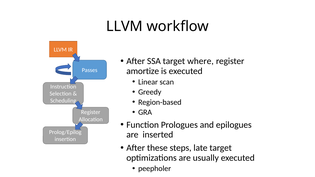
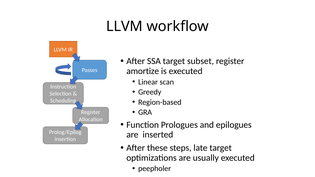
where: where -> subset
